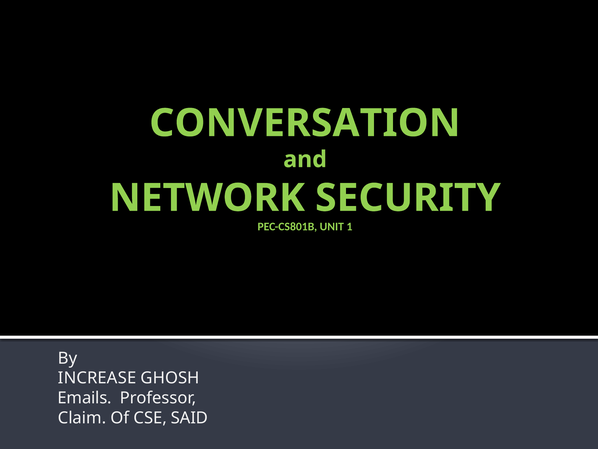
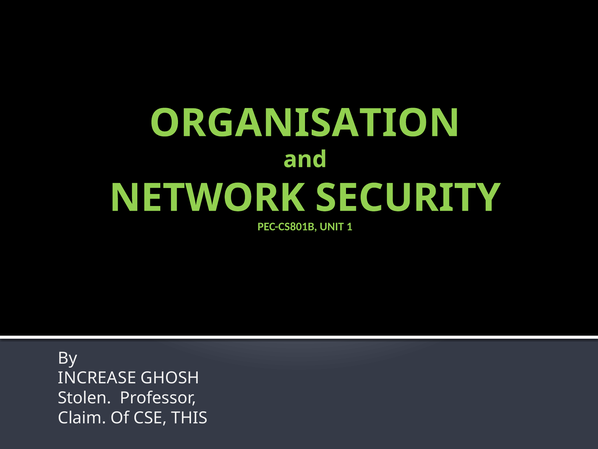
CONVERSATION: CONVERSATION -> ORGANISATION
Emails: Emails -> Stolen
SAID: SAID -> THIS
